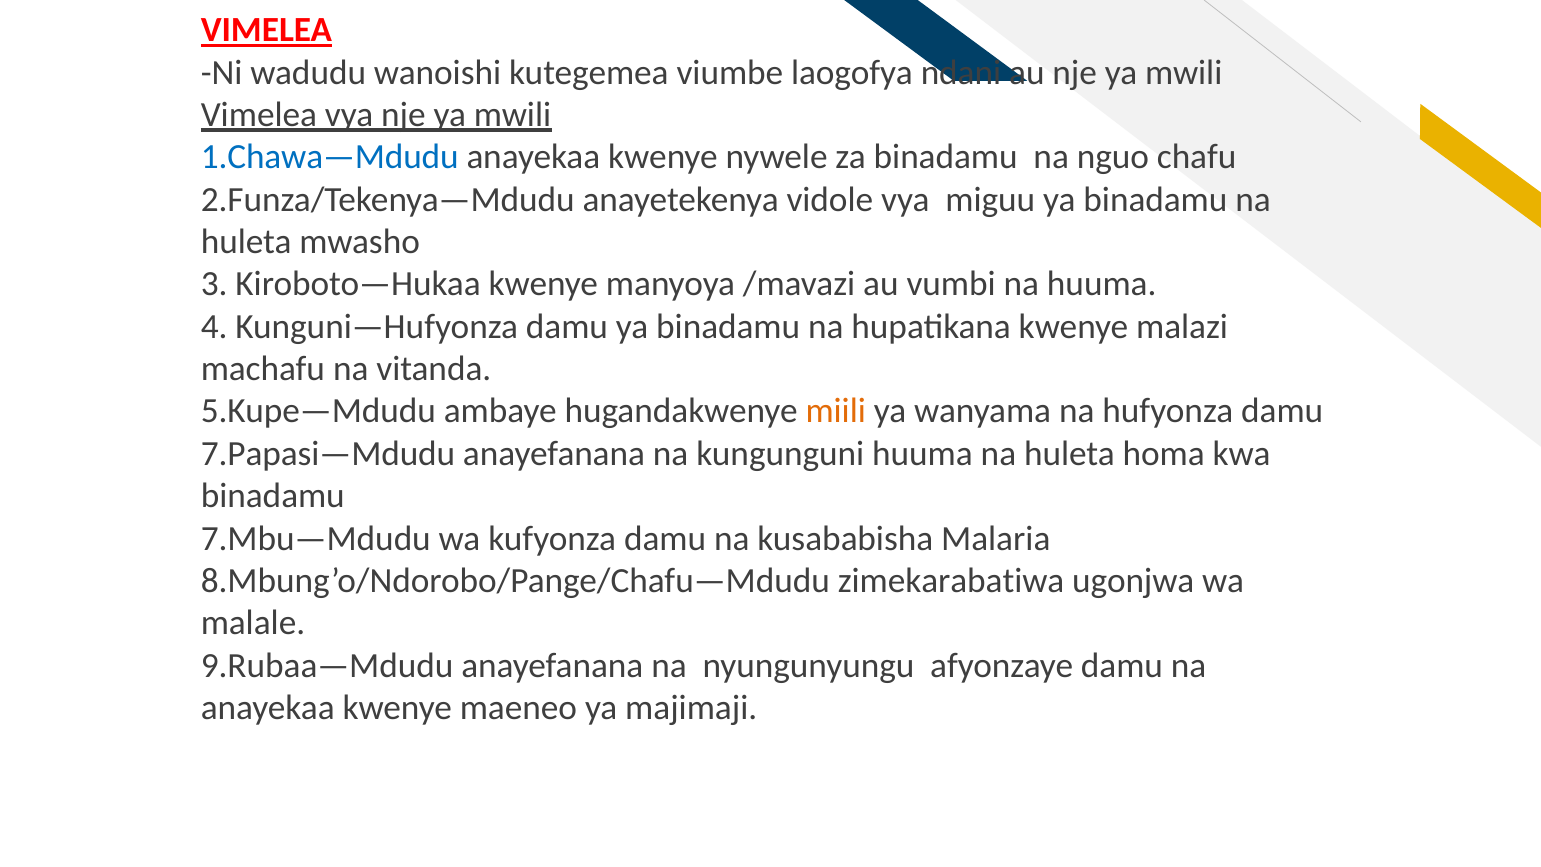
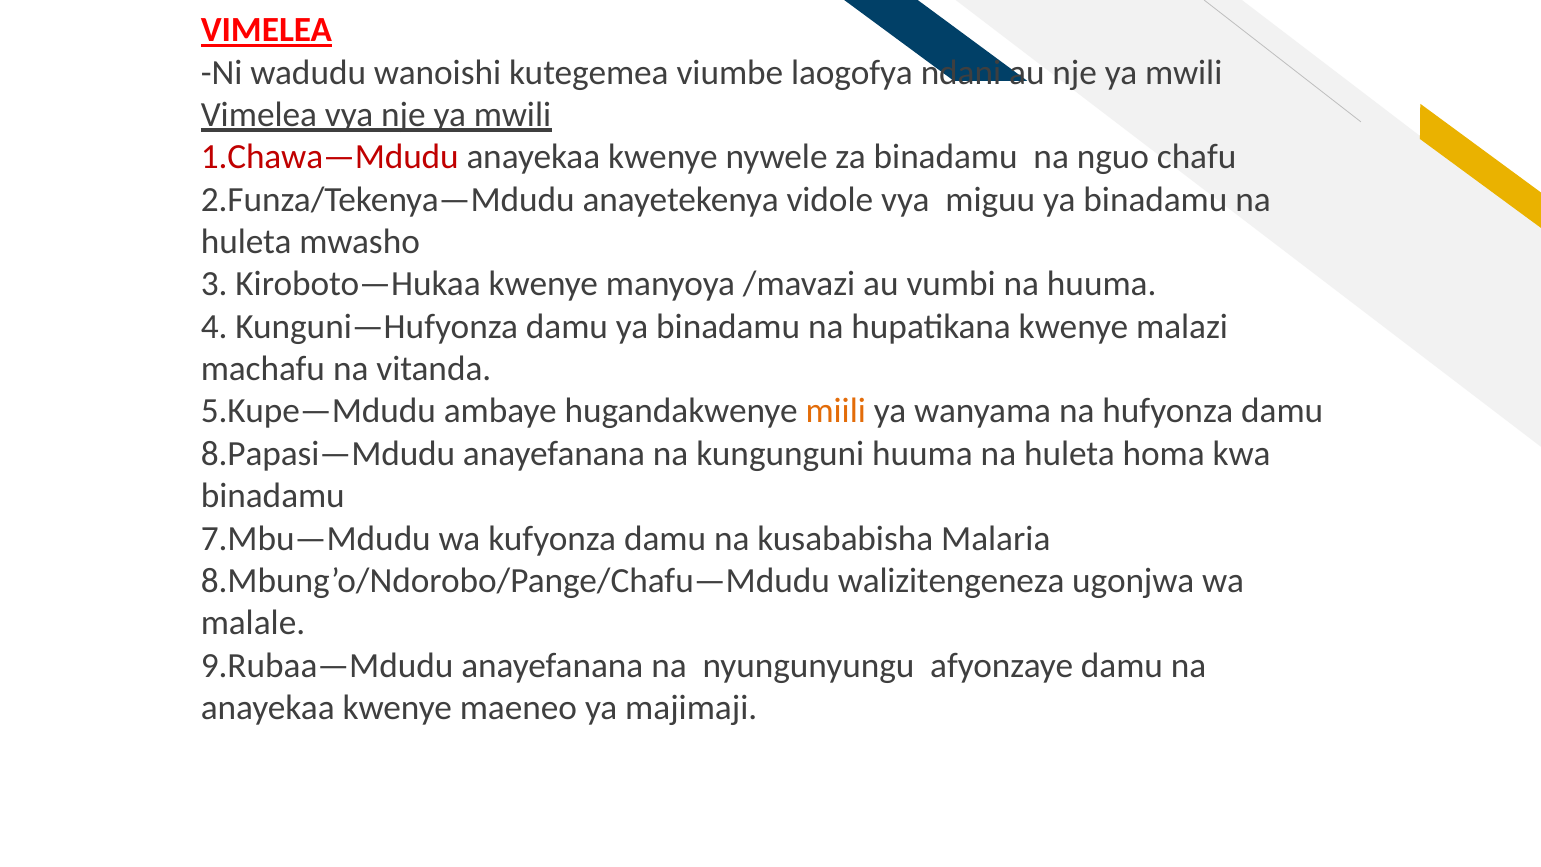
1.Chawa—Mdudu colour: blue -> red
7.Papasi—Mdudu: 7.Papasi—Mdudu -> 8.Papasi—Mdudu
zimekarabatiwa: zimekarabatiwa -> walizitengeneza
